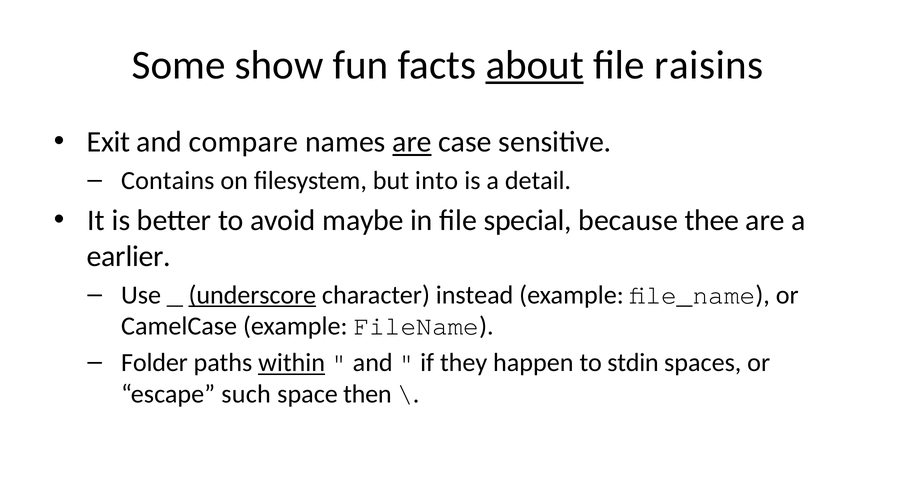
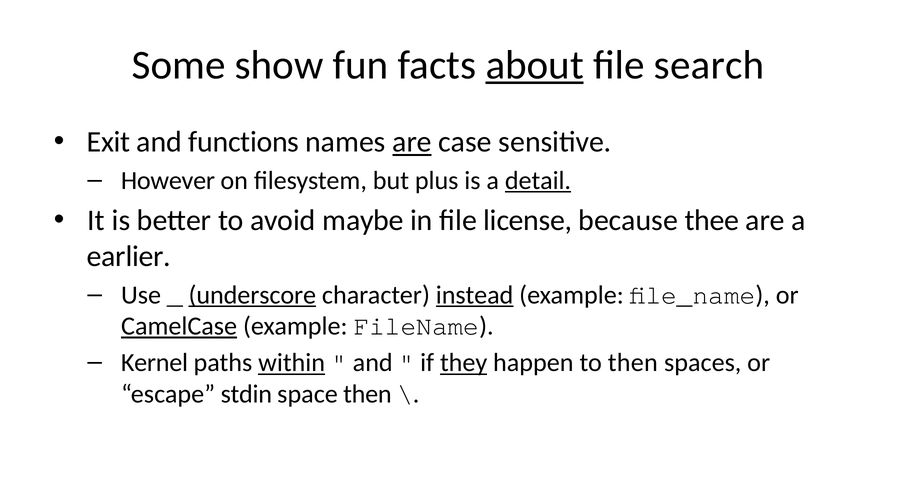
raisins: raisins -> search
compare: compare -> functions
Contains: Contains -> However
into: into -> plus
detail underline: none -> present
special: special -> license
instead underline: none -> present
CamelCase underline: none -> present
Folder: Folder -> Kernel
they underline: none -> present
to stdin: stdin -> then
such: such -> stdin
